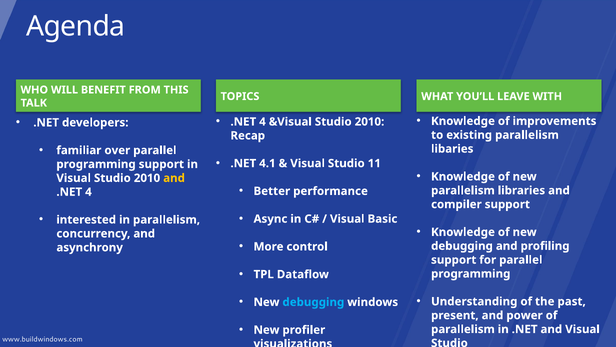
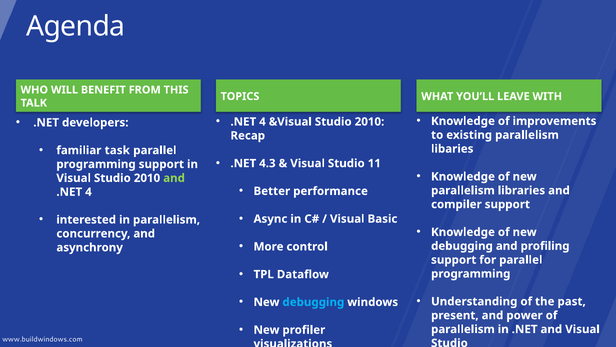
over: over -> task
4.1: 4.1 -> 4.3
and at (174, 178) colour: yellow -> light green
